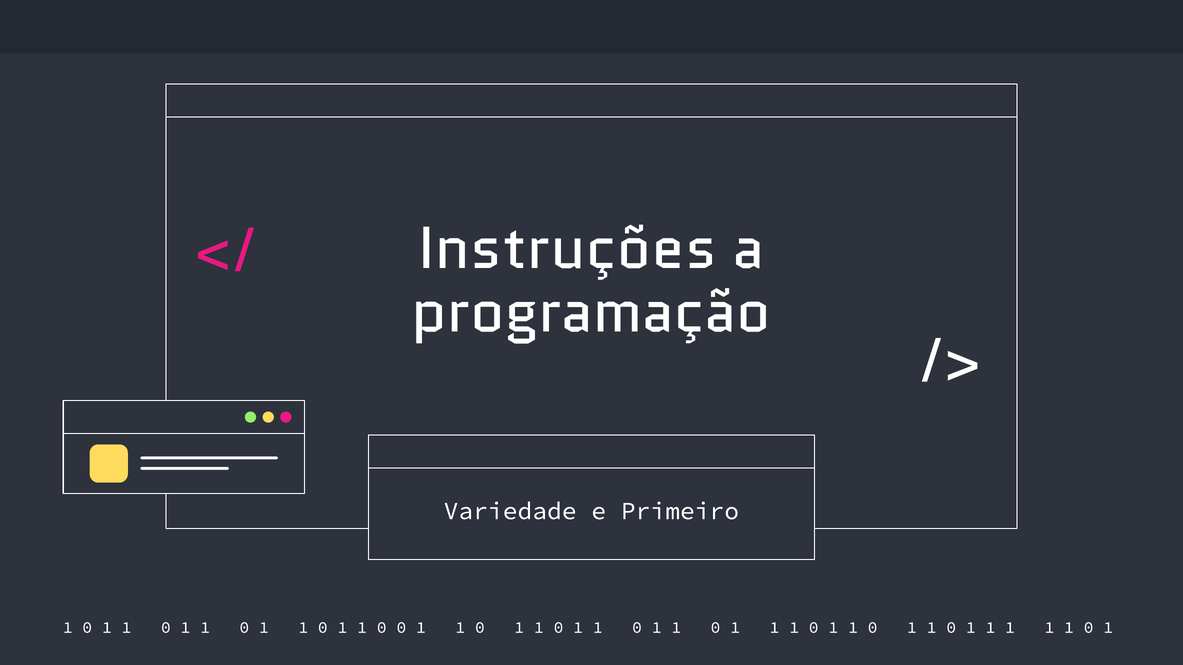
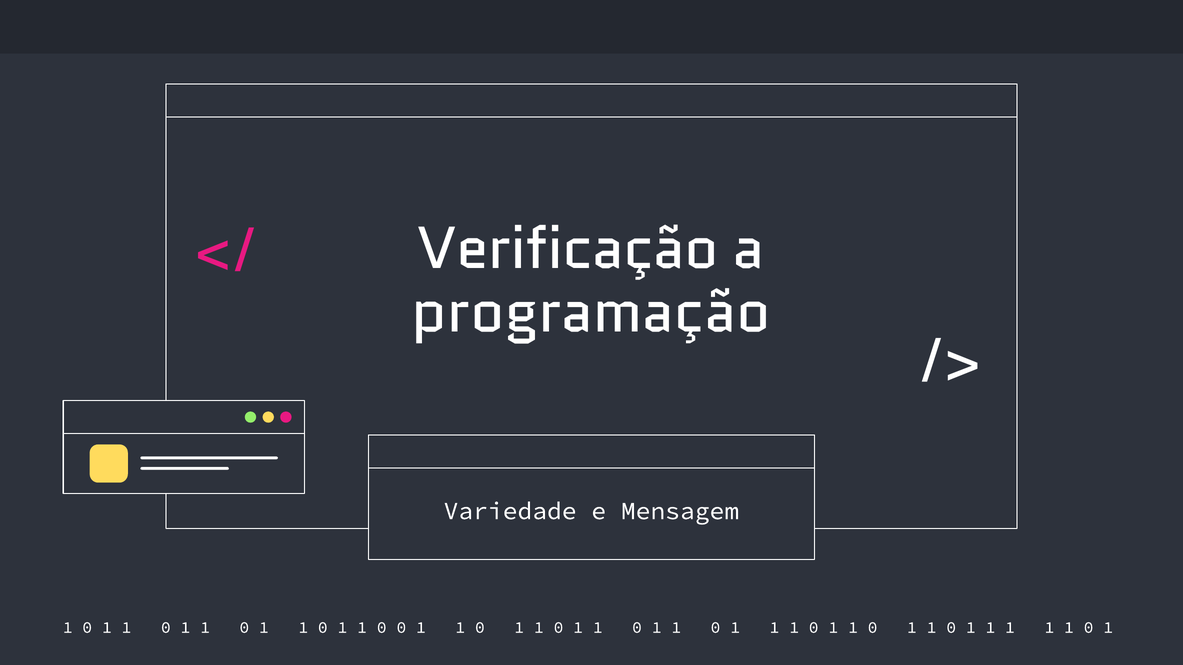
Instruções: Instruções -> Verificação
Primeiro: Primeiro -> Mensagem
